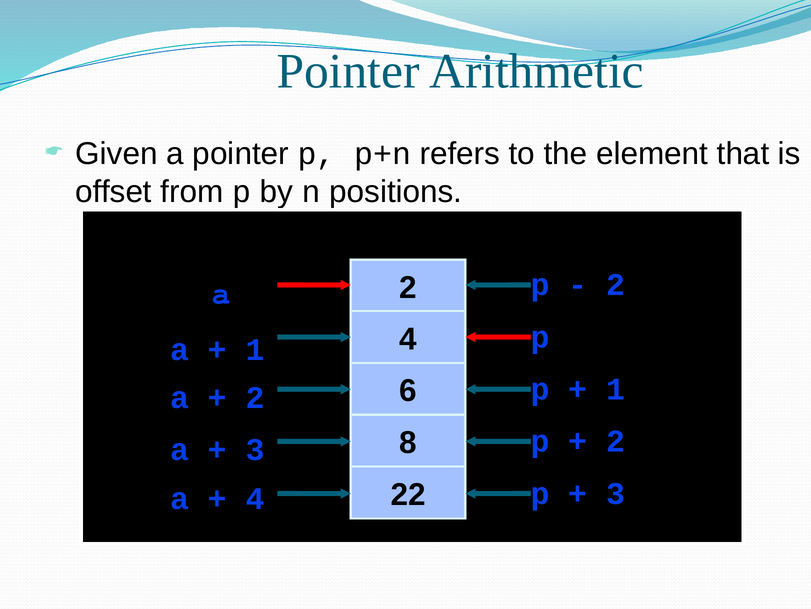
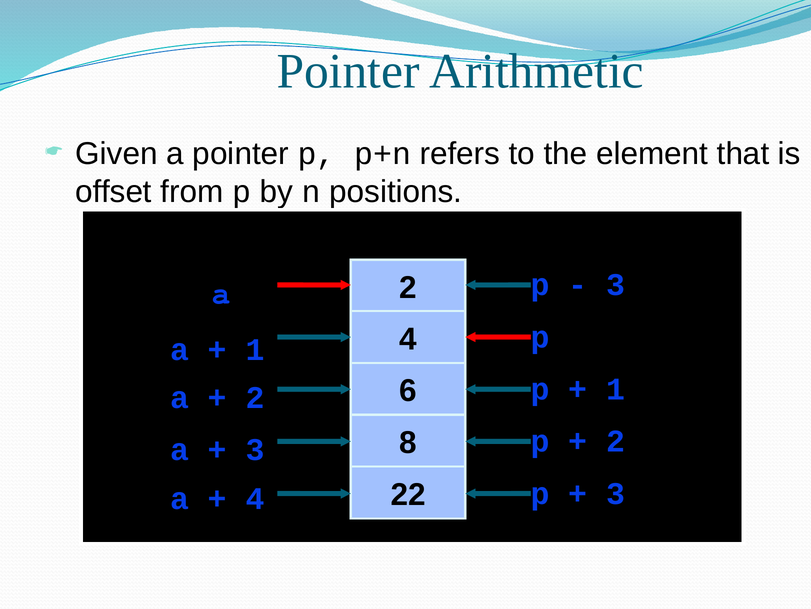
2 at (616, 285): 2 -> 3
